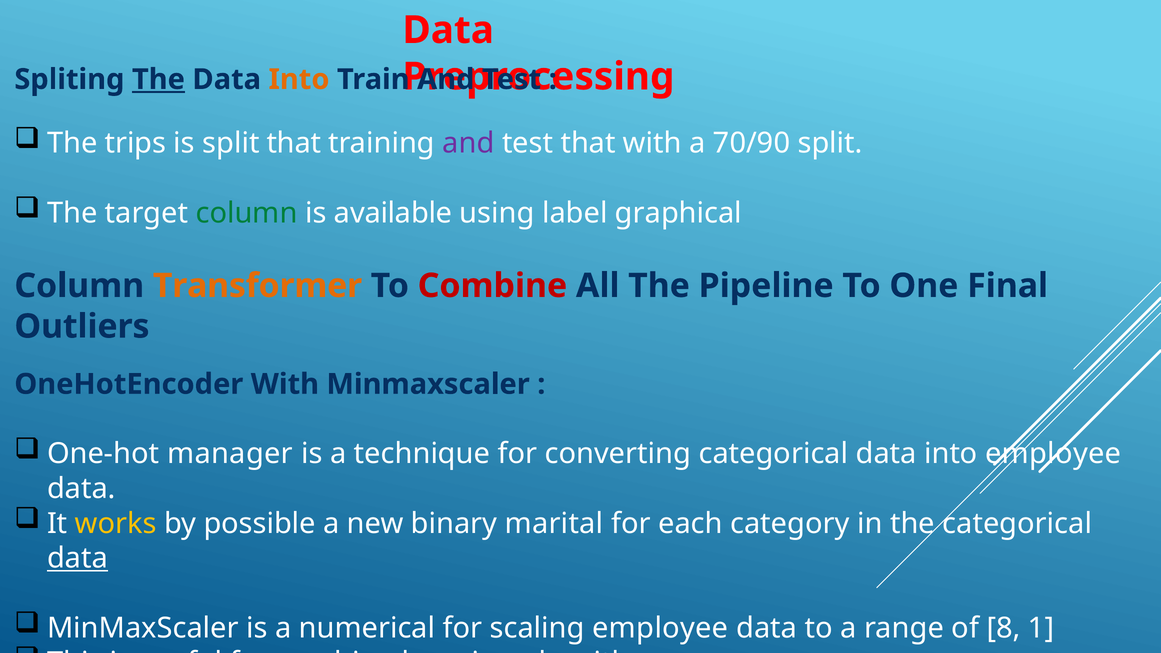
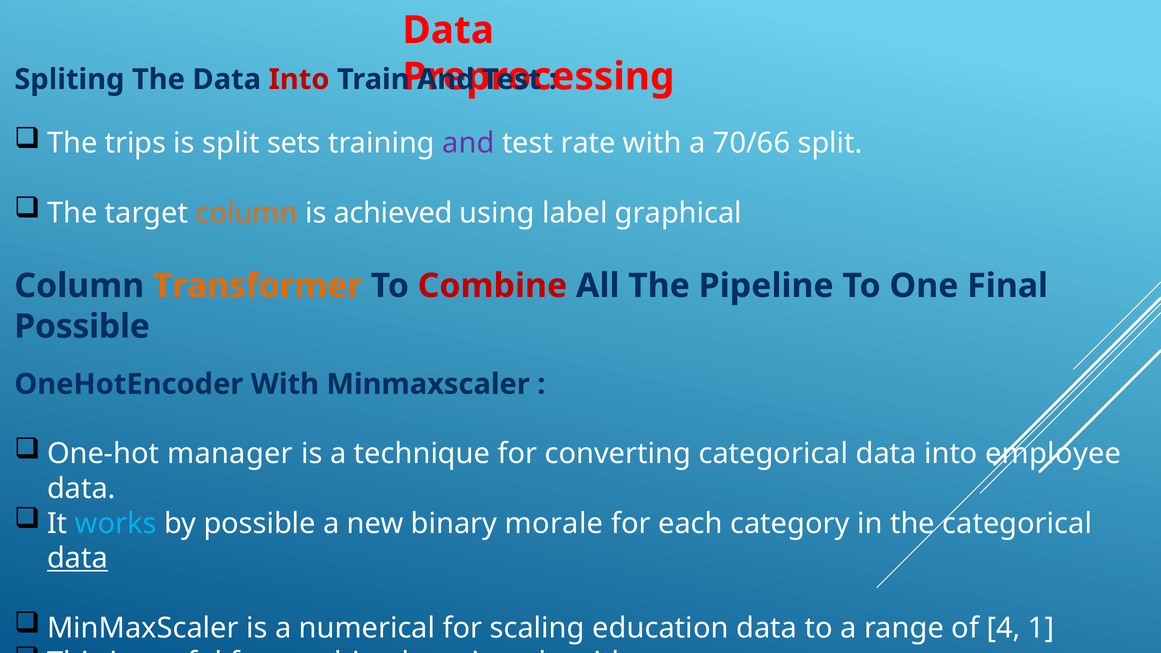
The at (158, 79) underline: present -> none
Into at (299, 79) colour: orange -> red
split that: that -> sets
test that: that -> rate
70/90: 70/90 -> 70/66
column at (247, 213) colour: green -> orange
available: available -> achieved
Outliers at (82, 326): Outliers -> Possible
works colour: yellow -> light blue
marital: marital -> morale
scaling employee: employee -> education
8: 8 -> 4
